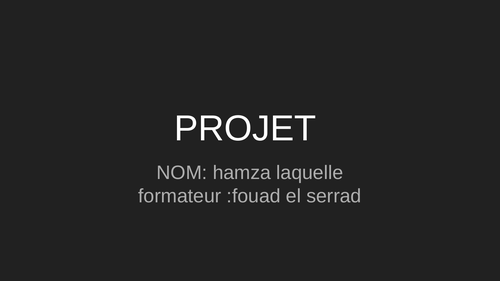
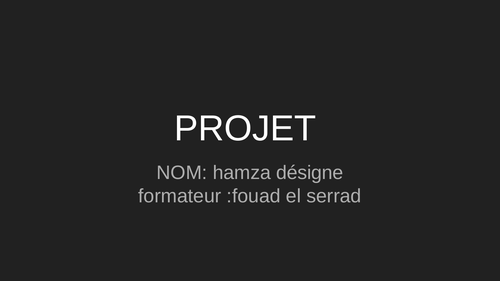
laquelle: laquelle -> désigne
